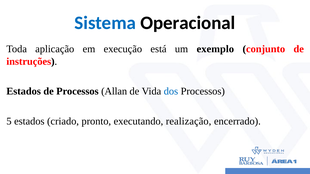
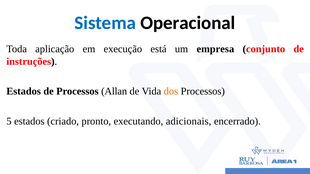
exemplo: exemplo -> empresa
dos colour: blue -> orange
realização: realização -> adicionais
